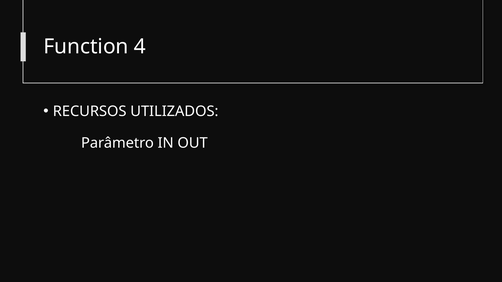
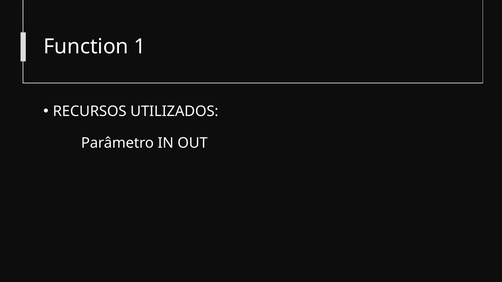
4: 4 -> 1
